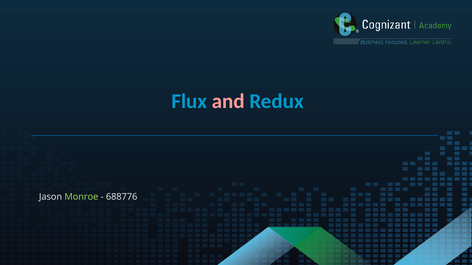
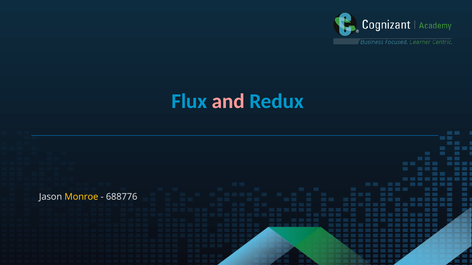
Monroe colour: light green -> yellow
